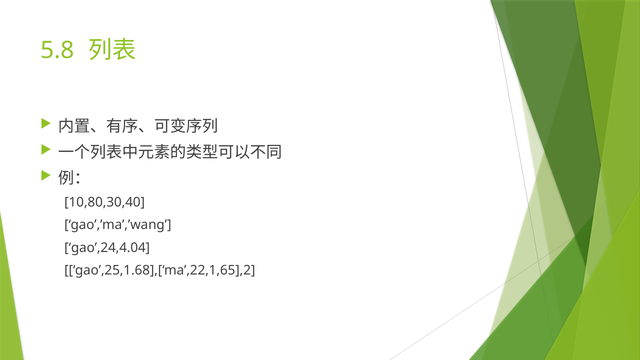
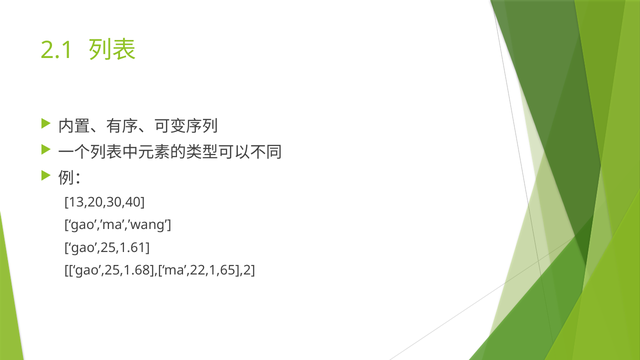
5.8: 5.8 -> 2.1
10,80,30,40: 10,80,30,40 -> 13,20,30,40
gao’,24,4.04: gao’,24,4.04 -> gao’,25,1.61
